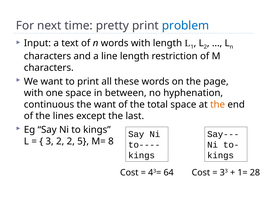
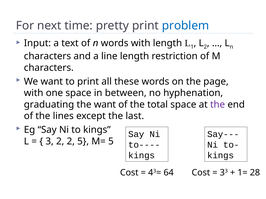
continuous: continuous -> graduating
the at (218, 105) colour: orange -> purple
M= 8: 8 -> 5
